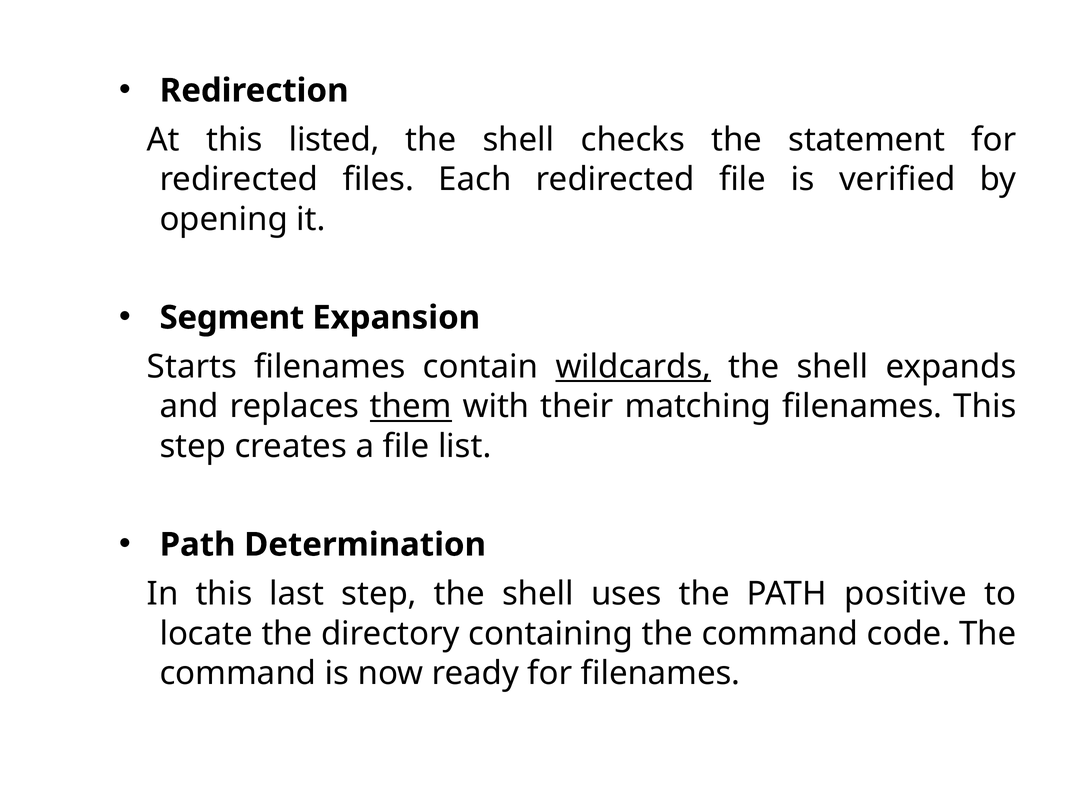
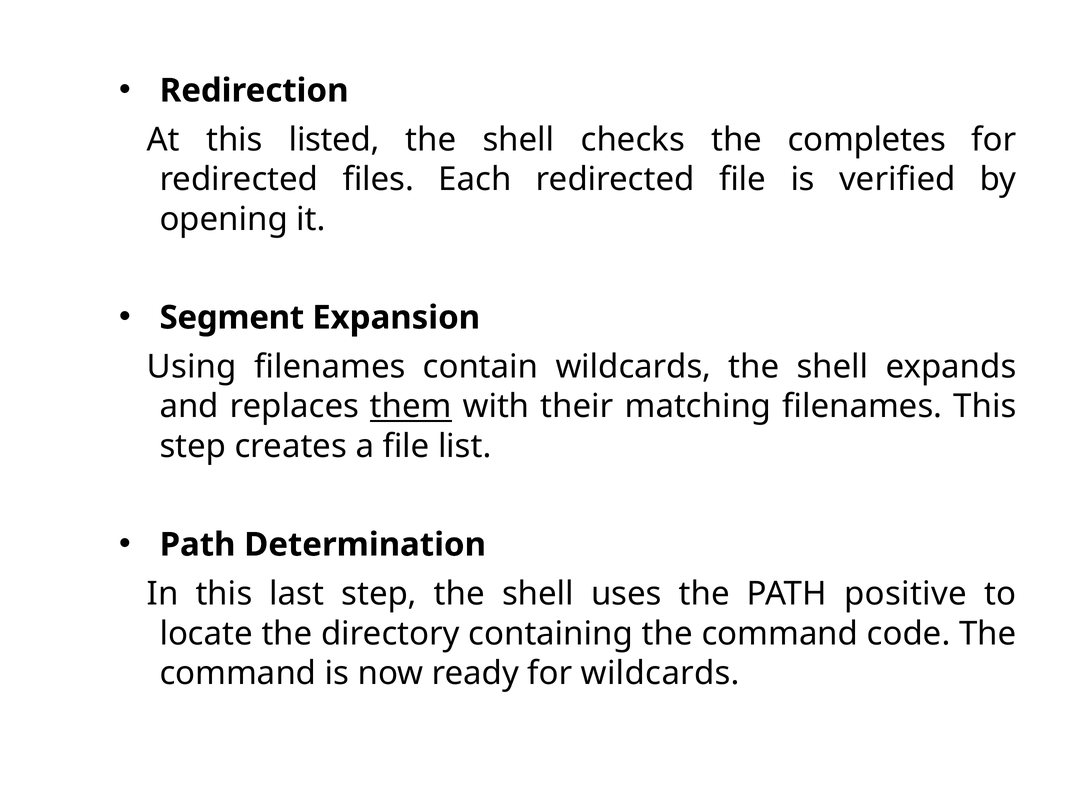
statement: statement -> completes
Starts: Starts -> Using
wildcards at (633, 367) underline: present -> none
for filenames: filenames -> wildcards
